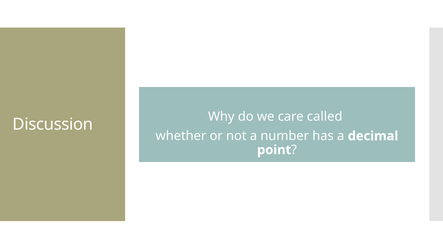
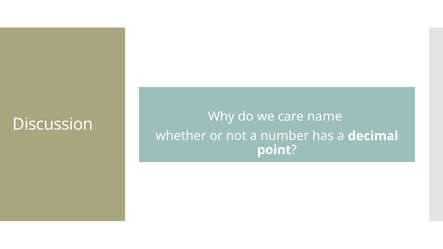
called: called -> name
